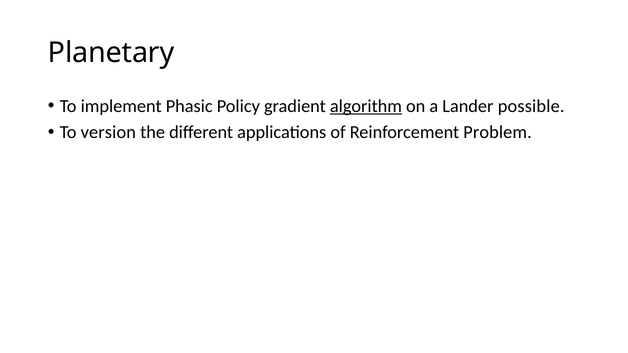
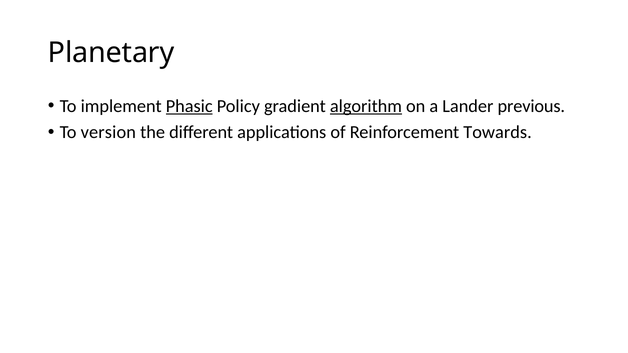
Phasic underline: none -> present
possible: possible -> previous
Problem: Problem -> Towards
